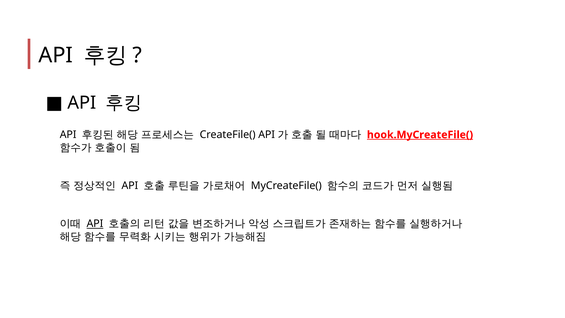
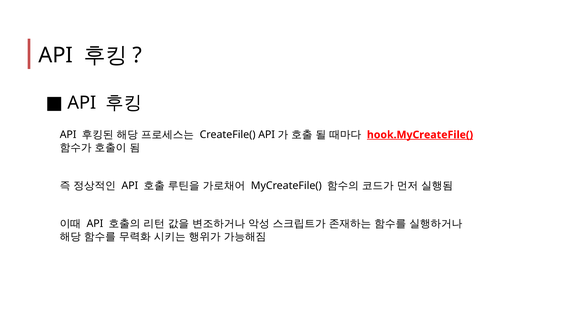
API at (95, 224) underline: present -> none
